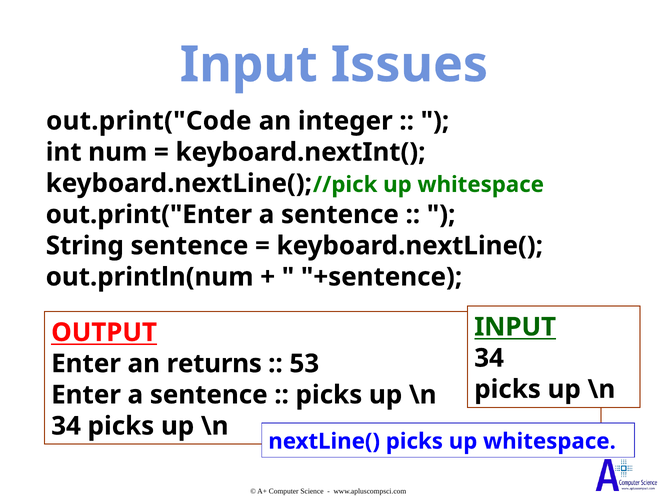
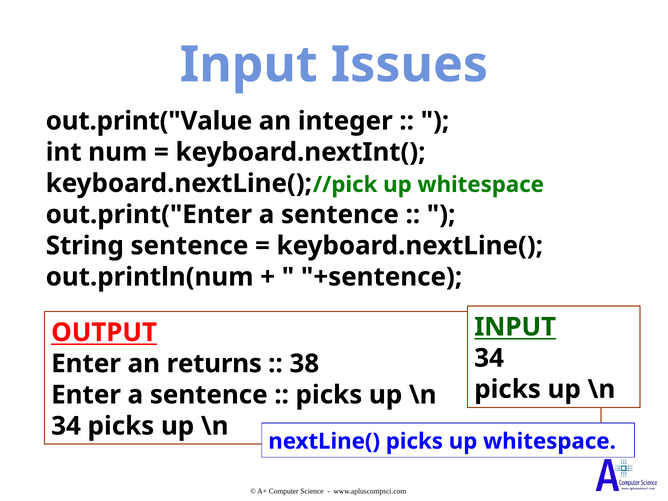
out.print("Code: out.print("Code -> out.print("Value
53: 53 -> 38
